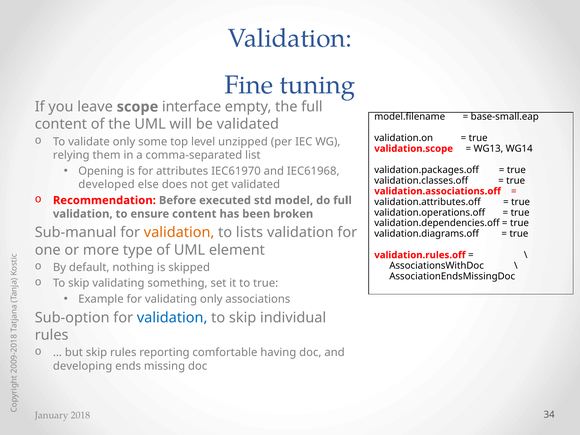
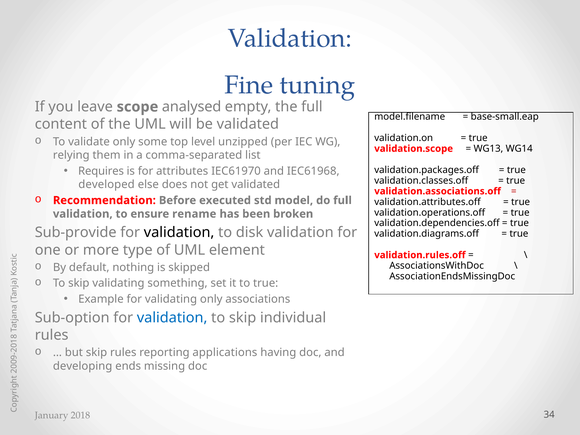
interface: interface -> analysed
Opening: Opening -> Requires
ensure content: content -> rename
Sub-manual: Sub-manual -> Sub-provide
validation at (179, 233) colour: orange -> black
lists: lists -> disk
comfortable: comfortable -> applications
